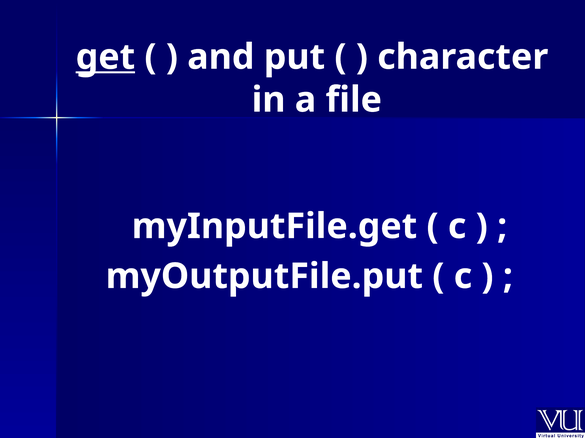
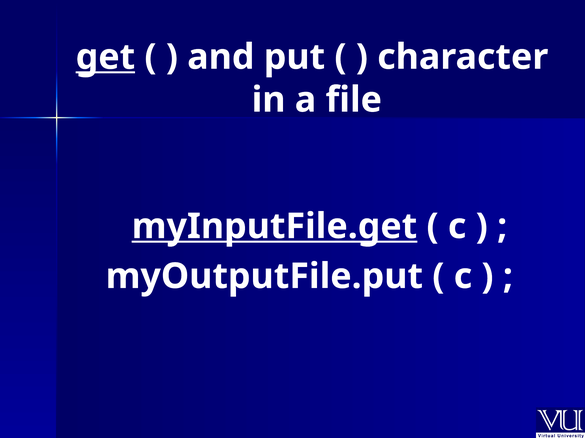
myInputFile.get underline: none -> present
